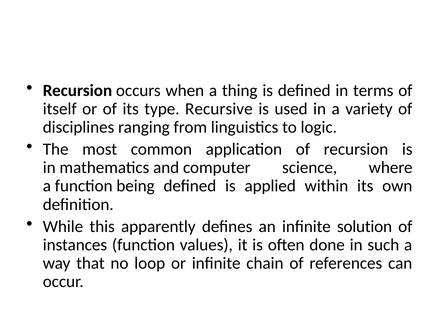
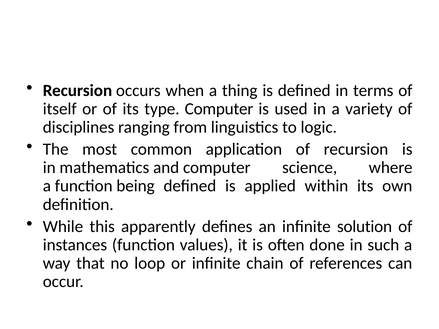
type Recursive: Recursive -> Computer
